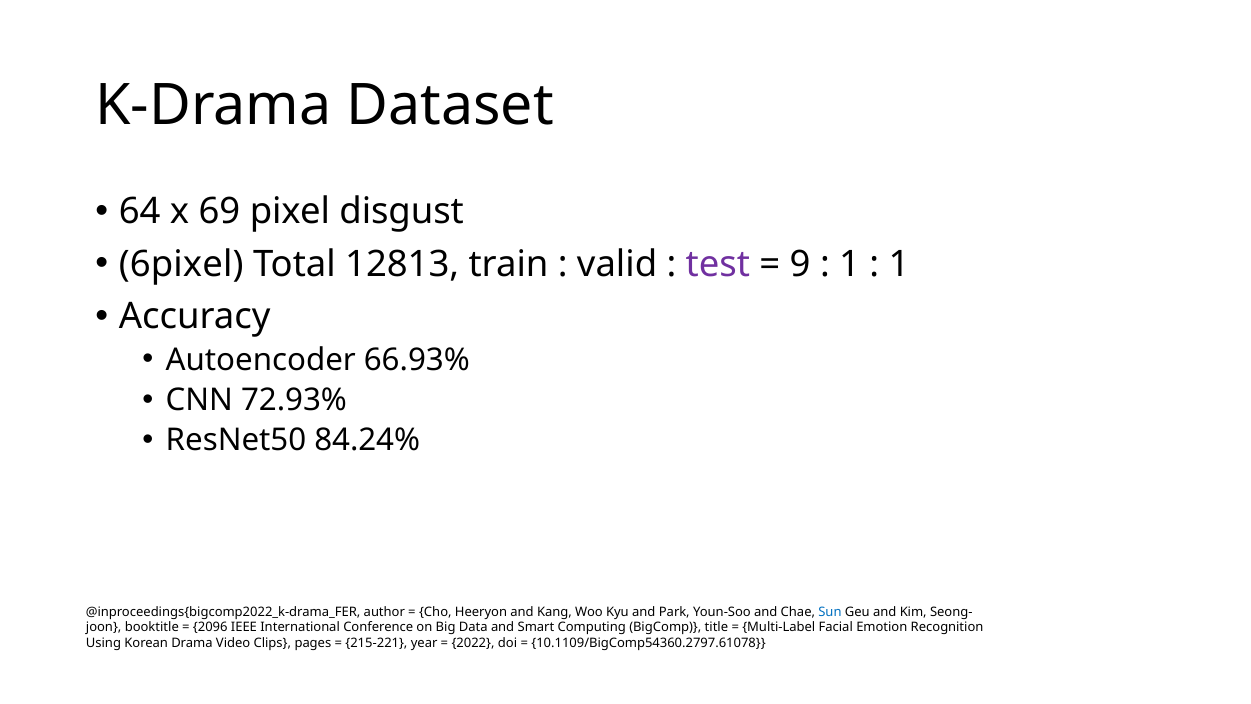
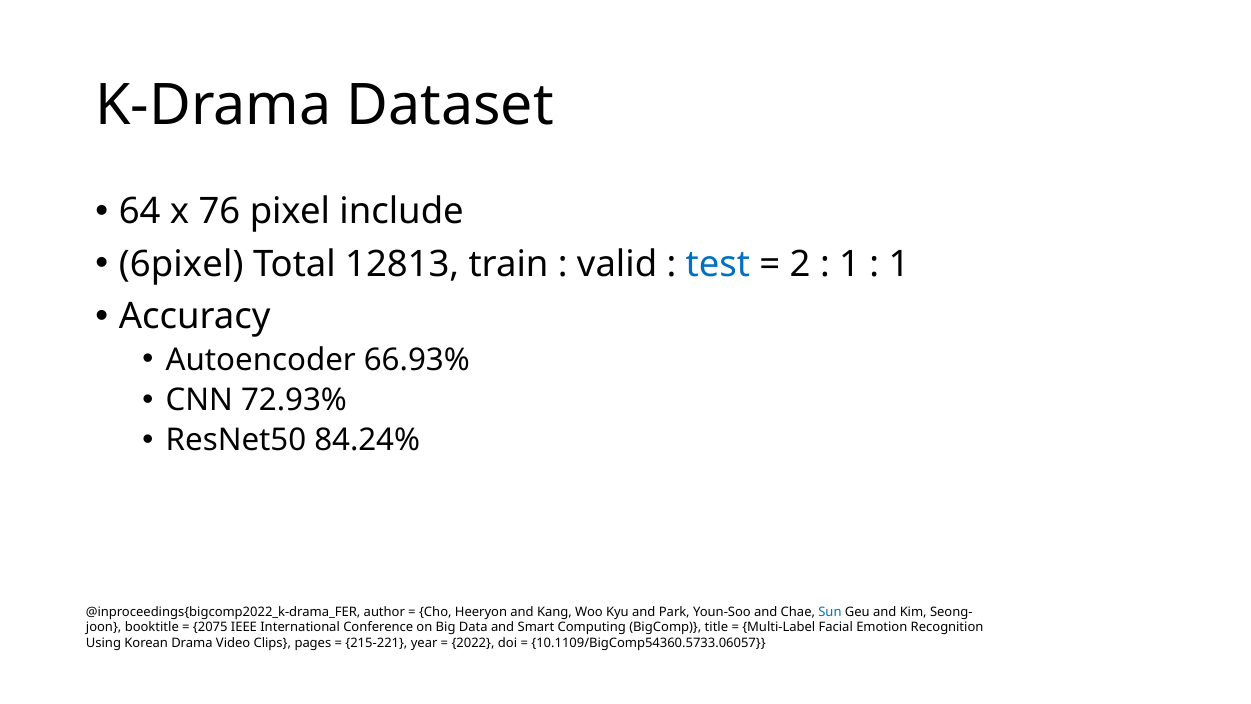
69: 69 -> 76
disgust: disgust -> include
test colour: purple -> blue
9: 9 -> 2
2096: 2096 -> 2075
10.1109/BigComp54360.2797.61078: 10.1109/BigComp54360.2797.61078 -> 10.1109/BigComp54360.5733.06057
